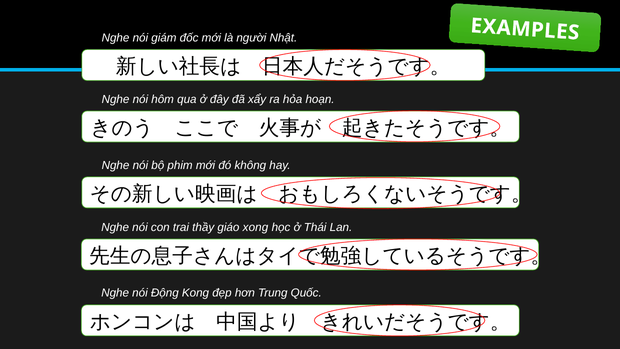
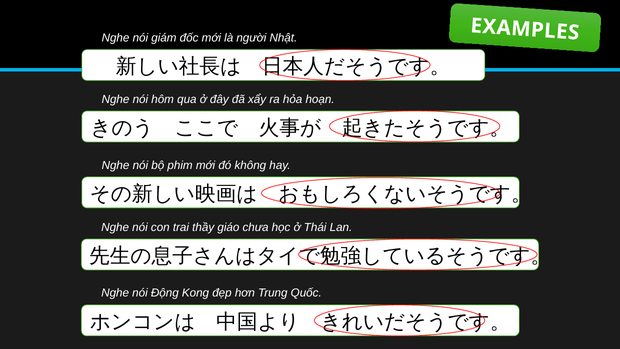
xong: xong -> chưa
